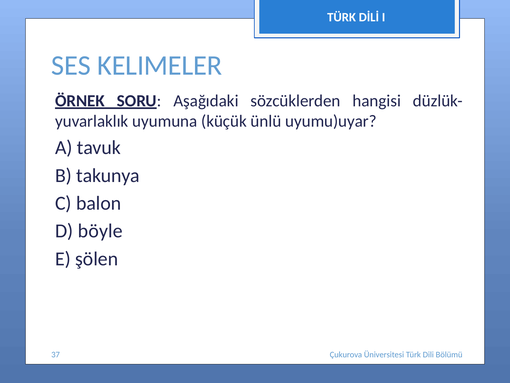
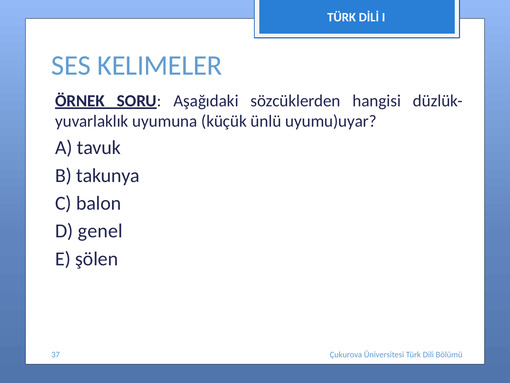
böyle: böyle -> genel
